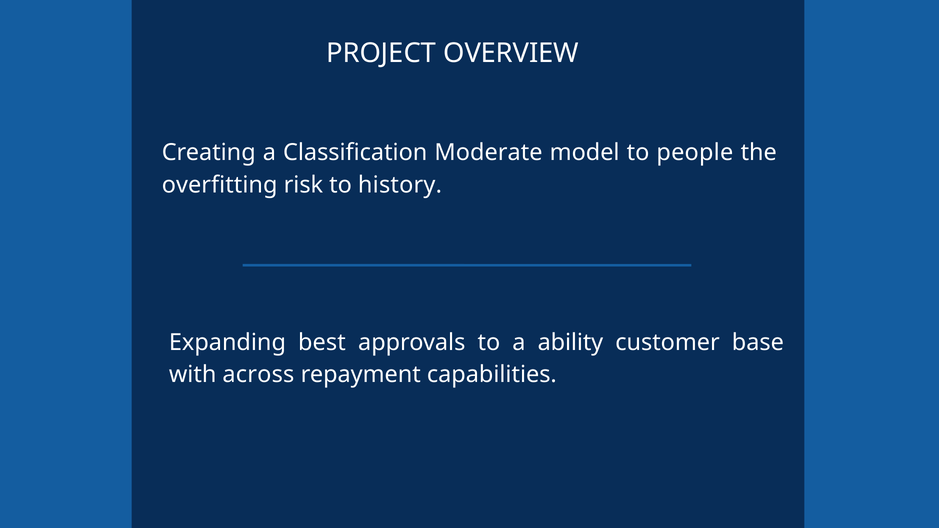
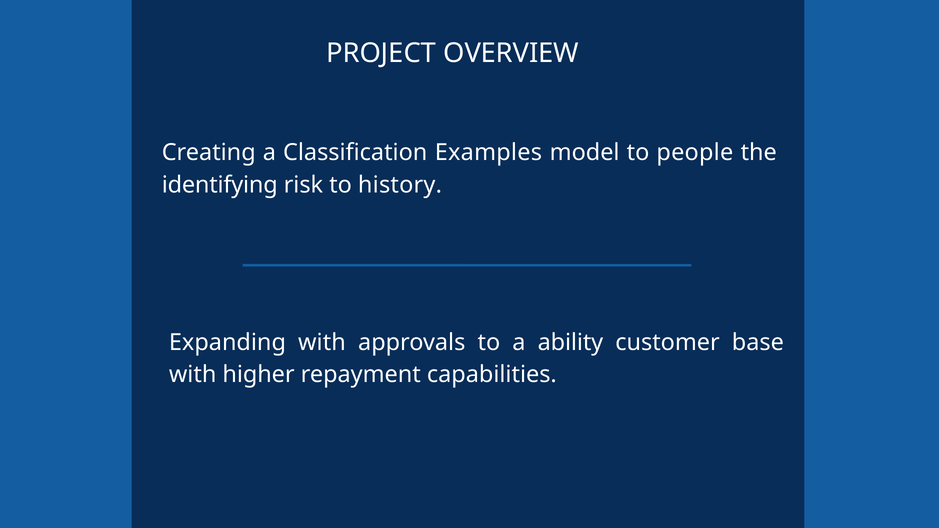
Moderate: Moderate -> Examples
overfitting: overfitting -> identifying
Expanding best: best -> with
across: across -> higher
